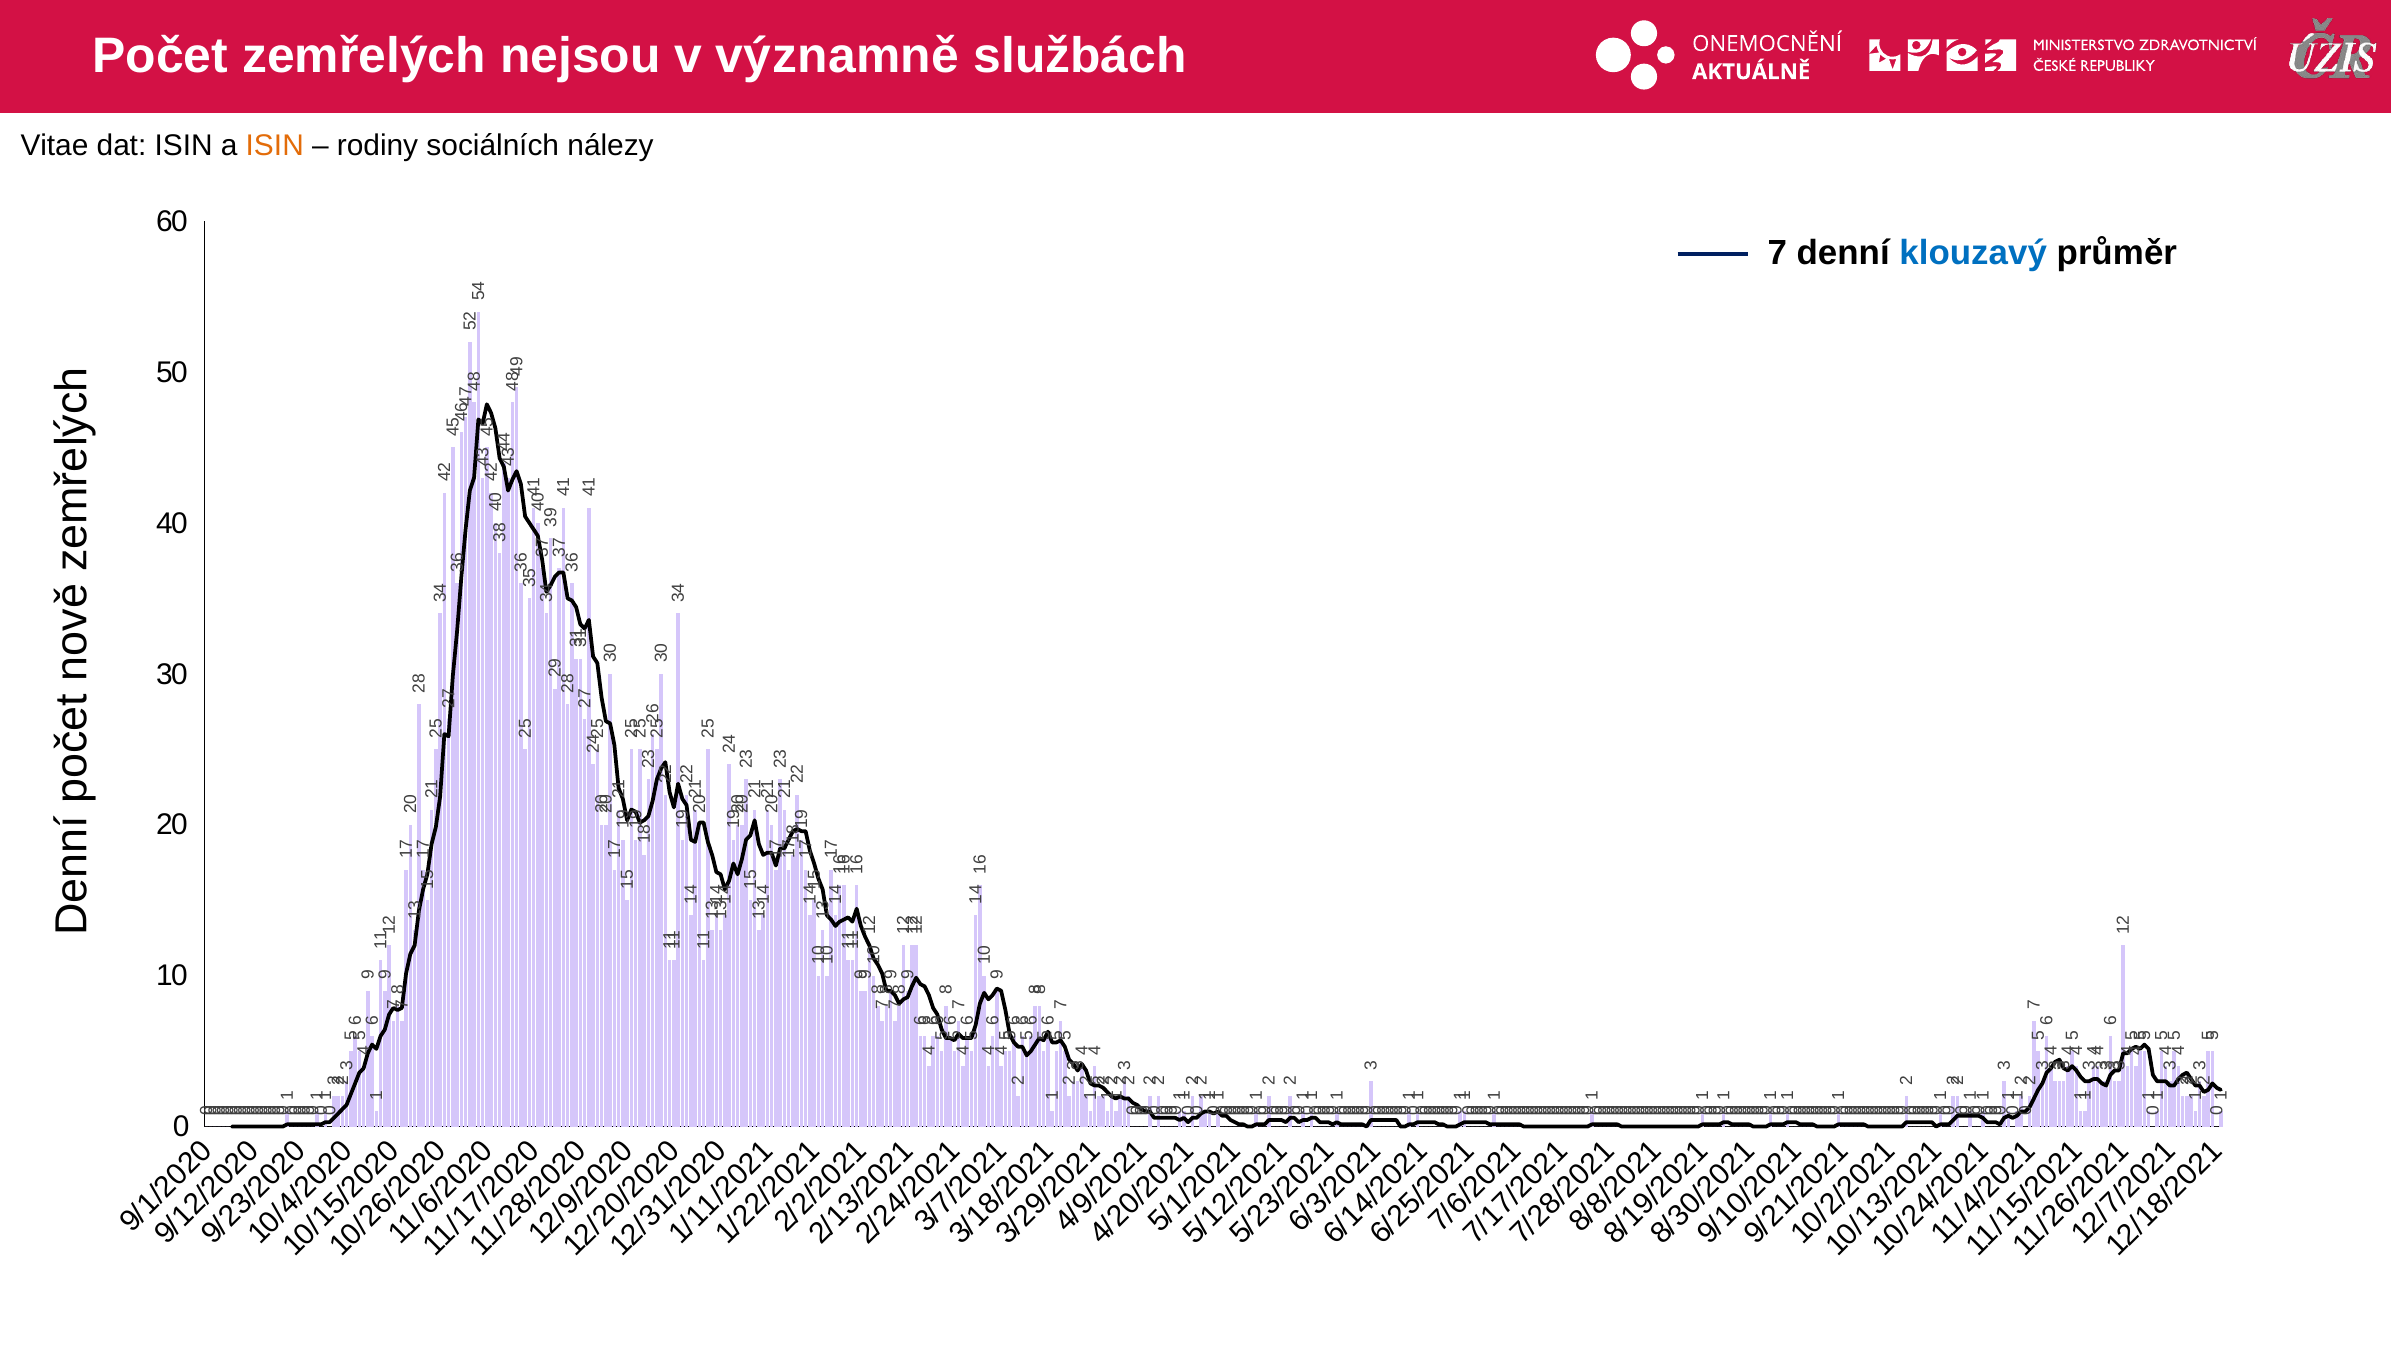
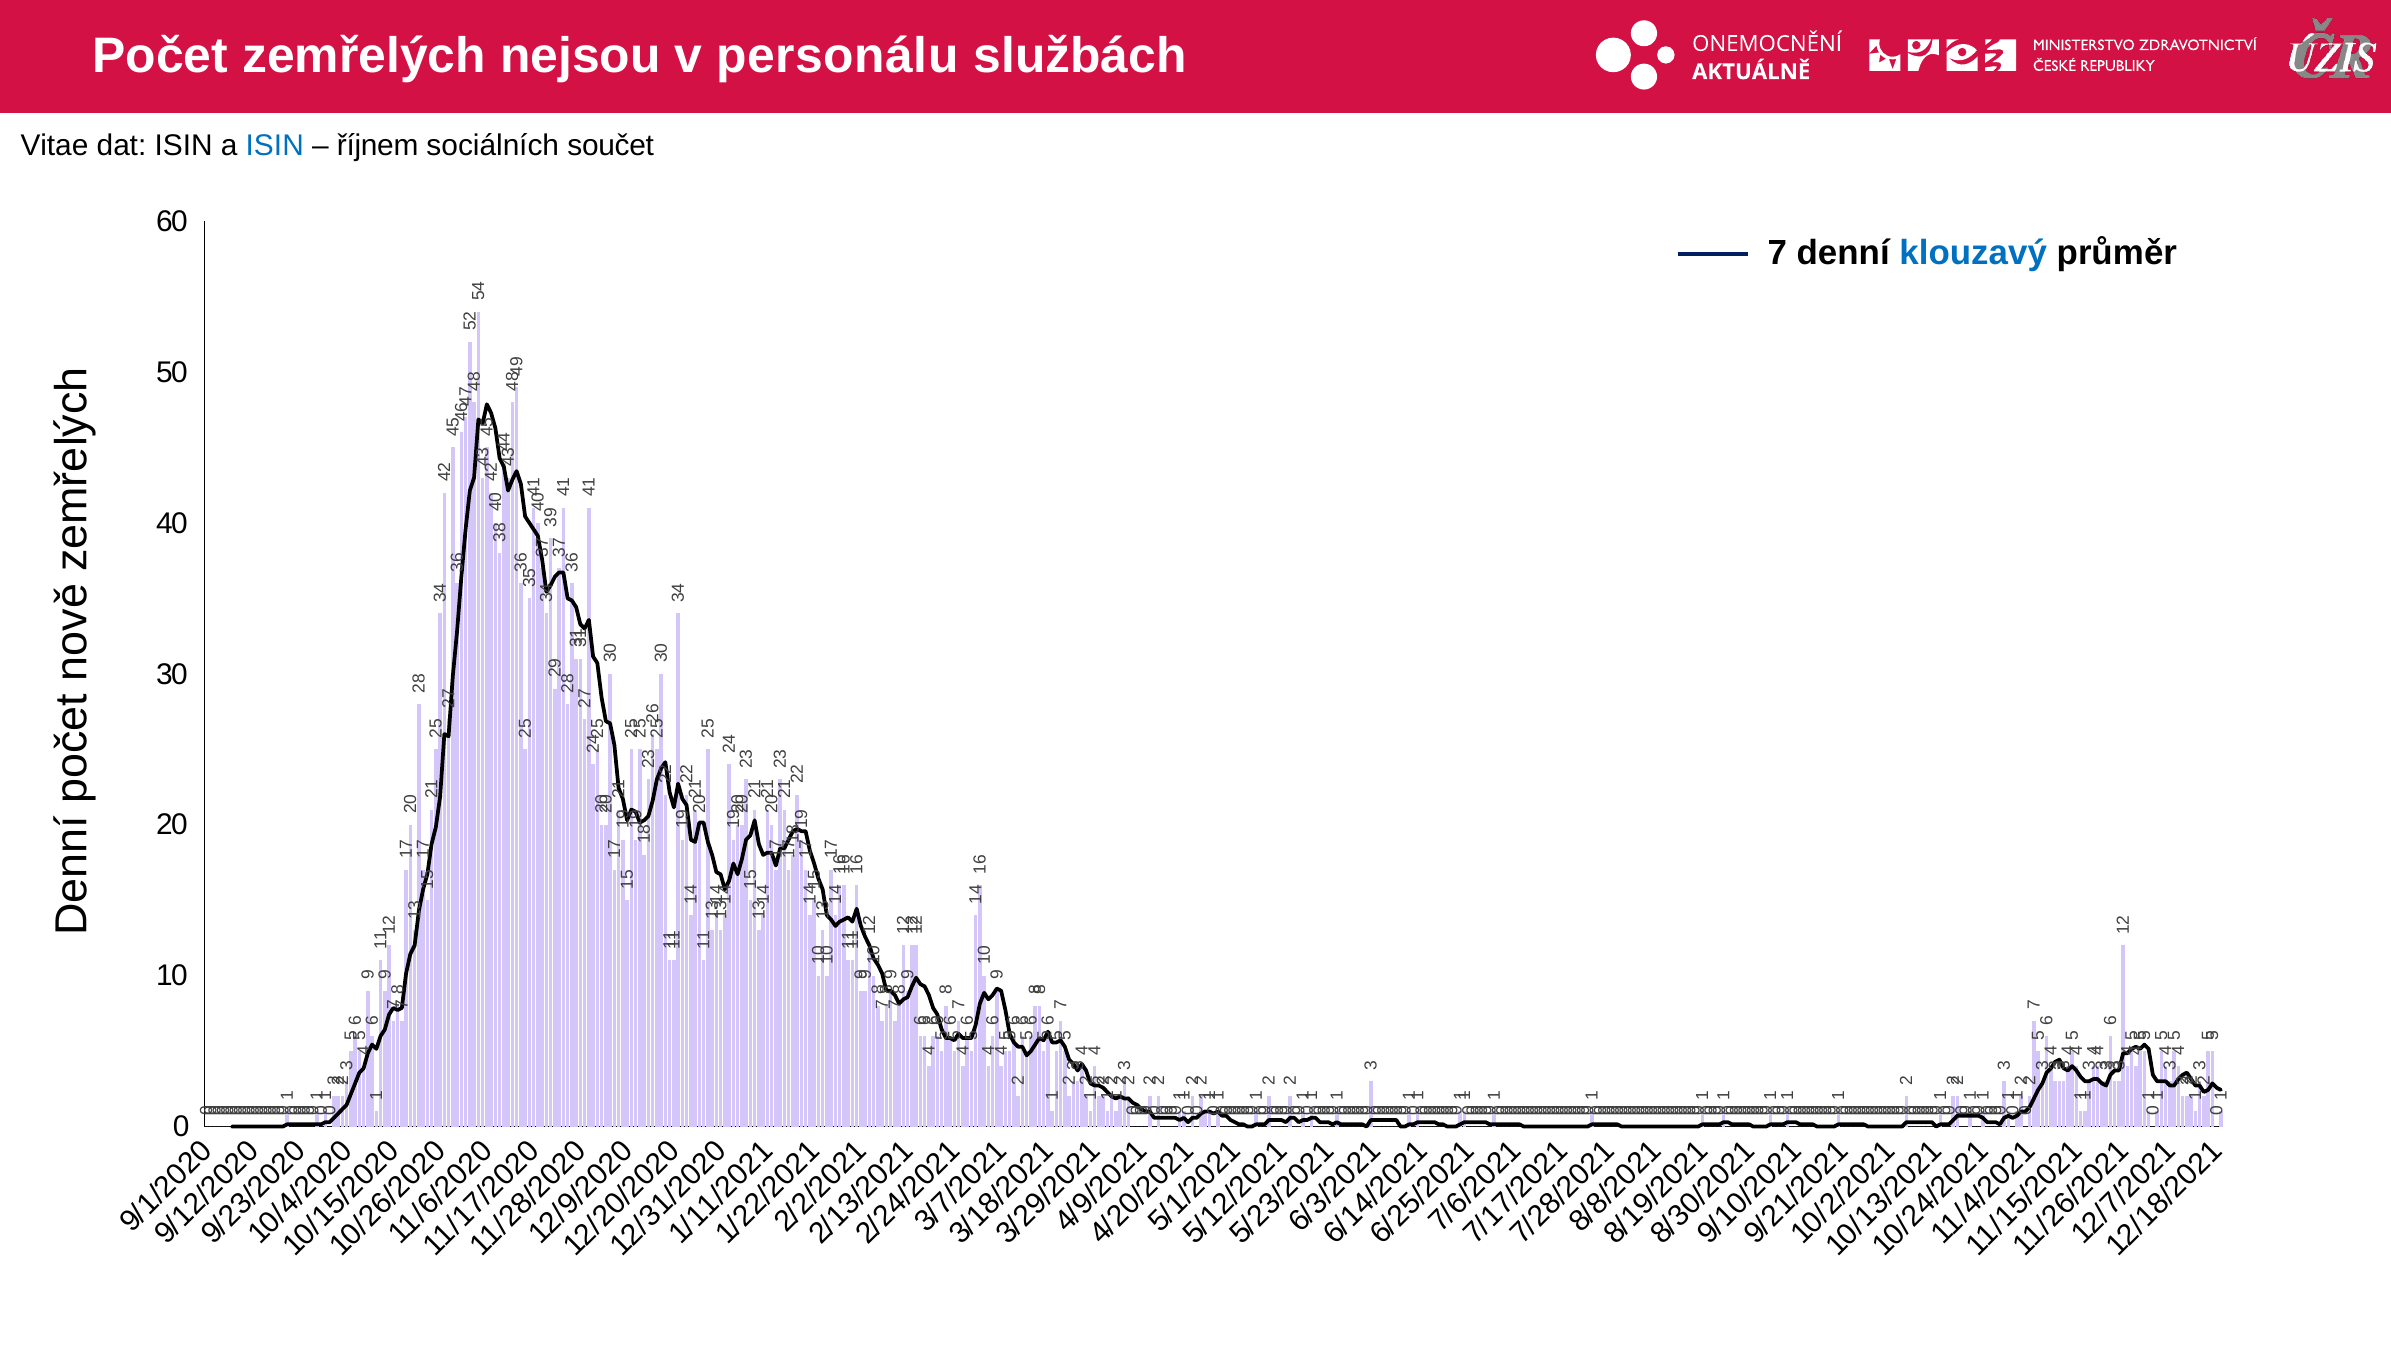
významně: významně -> personálu
ISIN at (275, 146) colour: orange -> blue
rodiny: rodiny -> říjnem
nálezy: nálezy -> součet
